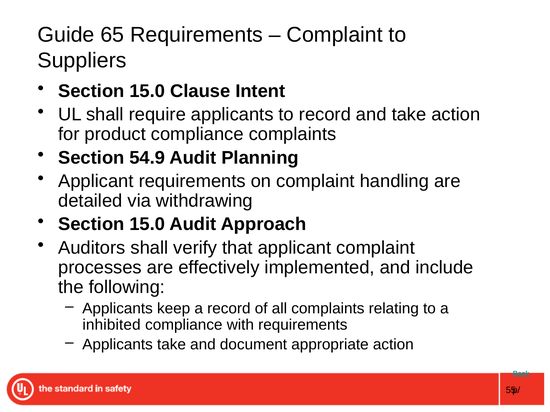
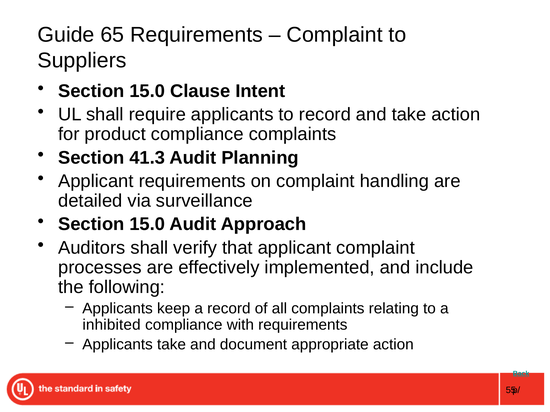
54.9: 54.9 -> 41.3
withdrawing: withdrawing -> surveillance
